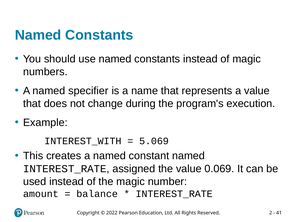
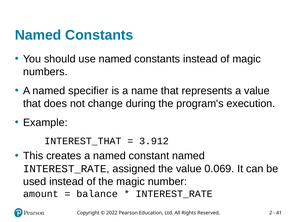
INTEREST_WITH: INTEREST_WITH -> INTEREST_THAT
5.069: 5.069 -> 3.912
